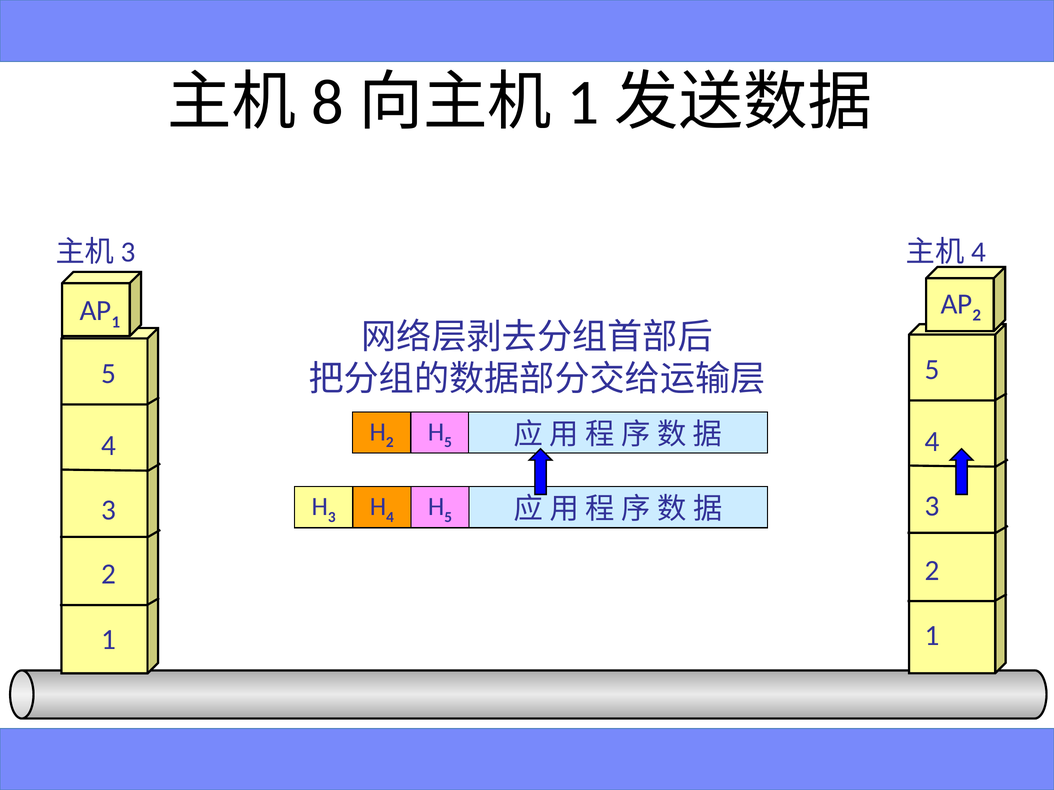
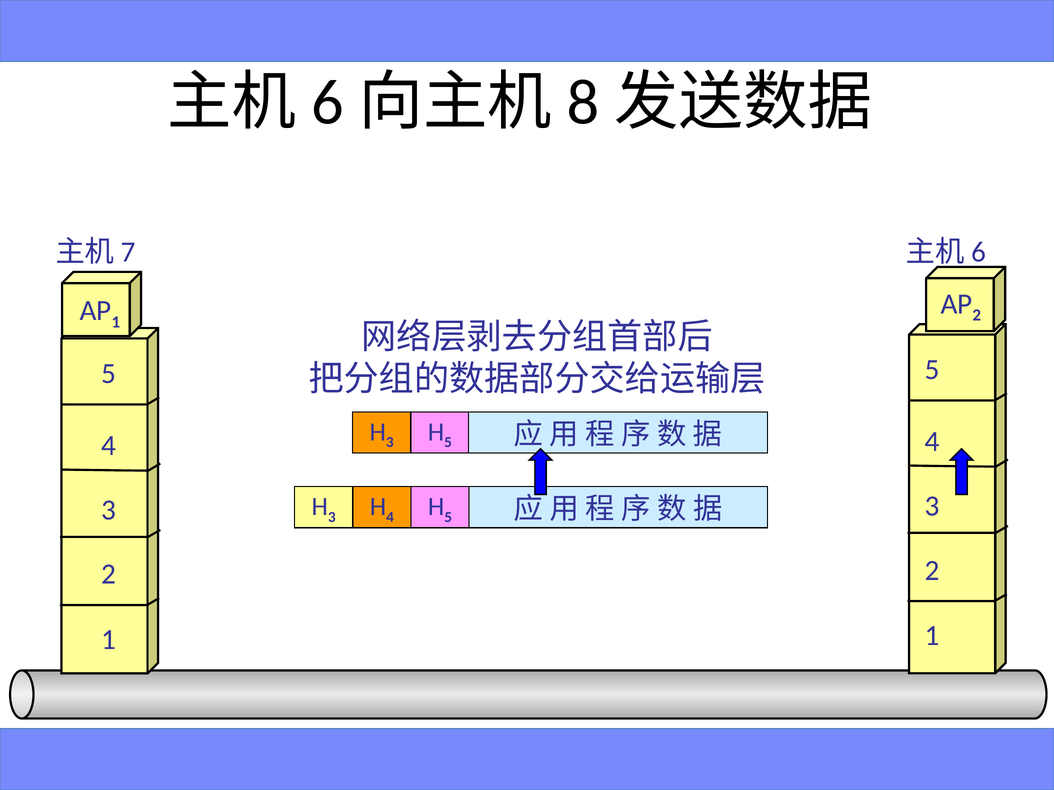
8 at (327, 103): 8 -> 6
1 at (583, 103): 1 -> 8
3 at (128, 252): 3 -> 7
4 at (978, 252): 4 -> 6
2 at (390, 443): 2 -> 3
